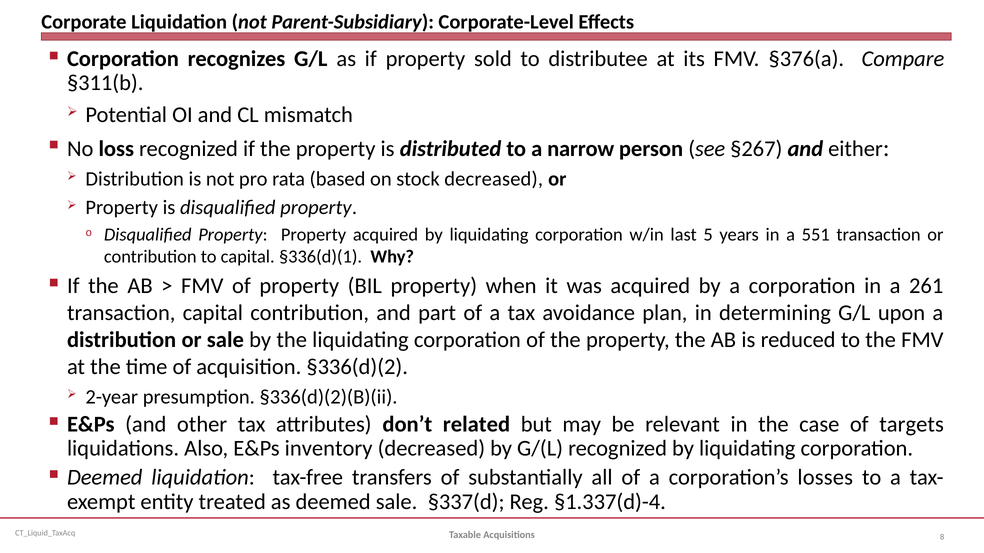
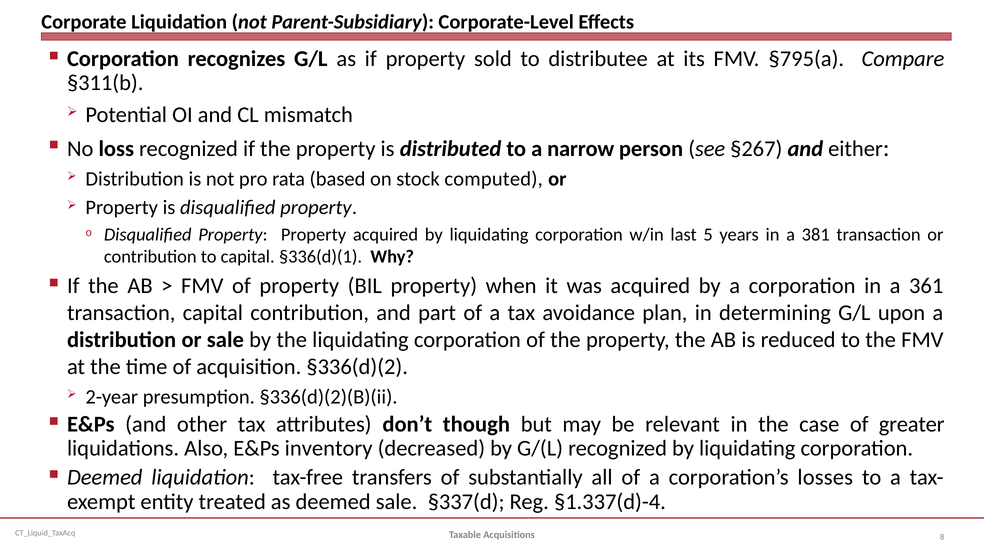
§376(a: §376(a -> §795(a
stock decreased: decreased -> computed
551: 551 -> 381
261: 261 -> 361
related: related -> though
targets: targets -> greater
